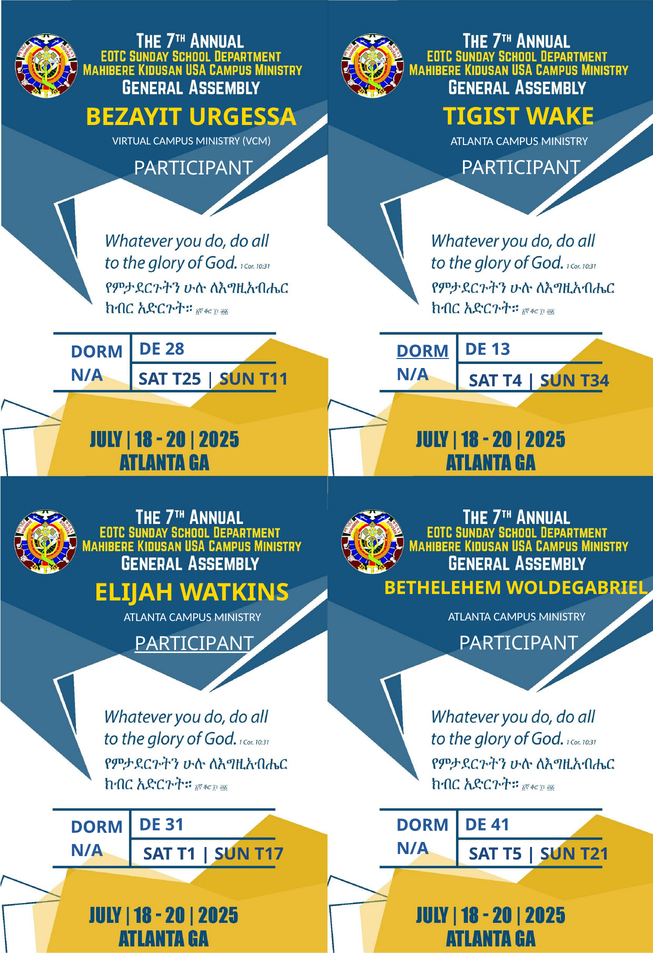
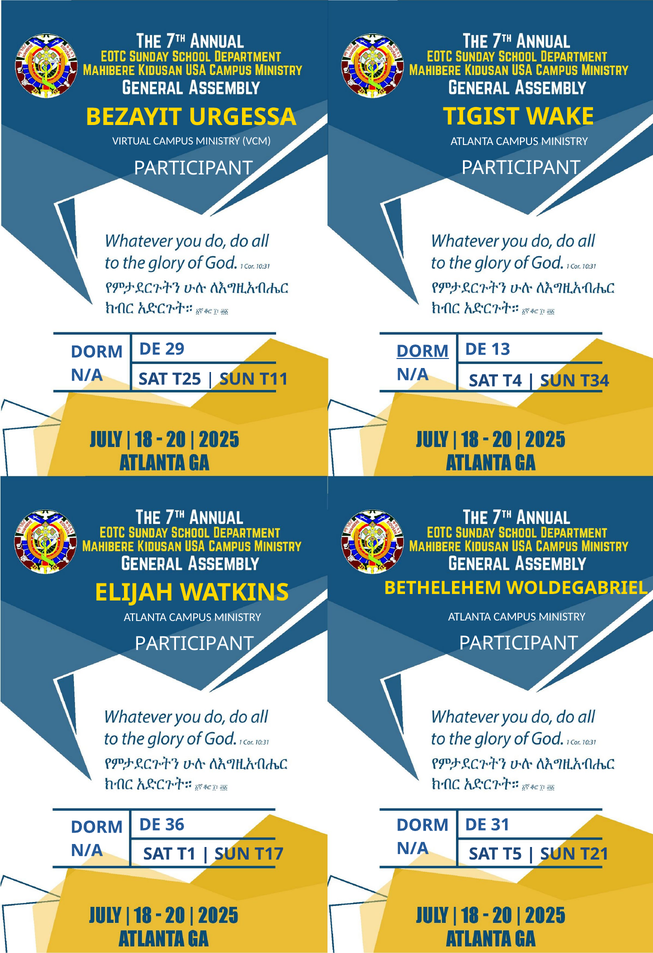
28: 28 -> 29
PARTICIPANT at (194, 644) underline: present -> none
31: 31 -> 36
41: 41 -> 31
